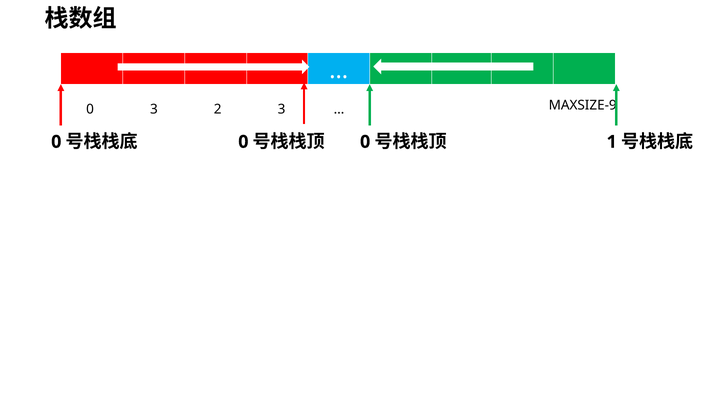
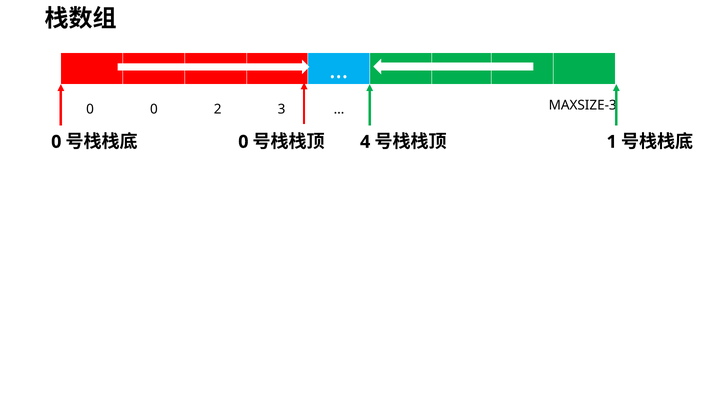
0 3: 3 -> 0
MAXSIZE-9: MAXSIZE-9 -> MAXSIZE-3
0 at (365, 142): 0 -> 4
